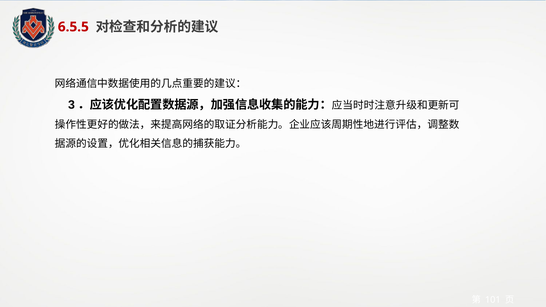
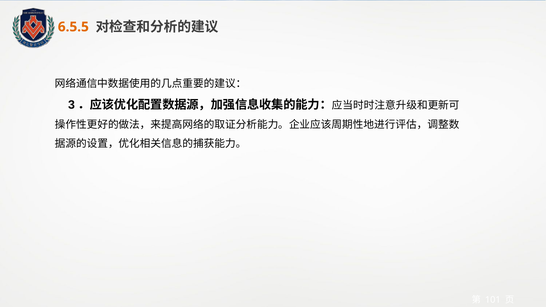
6.5.5 colour: red -> orange
